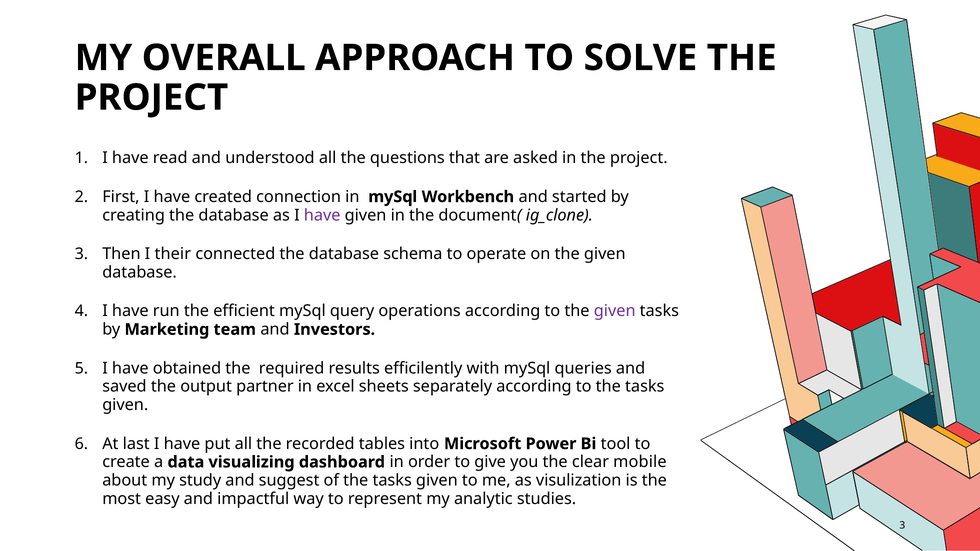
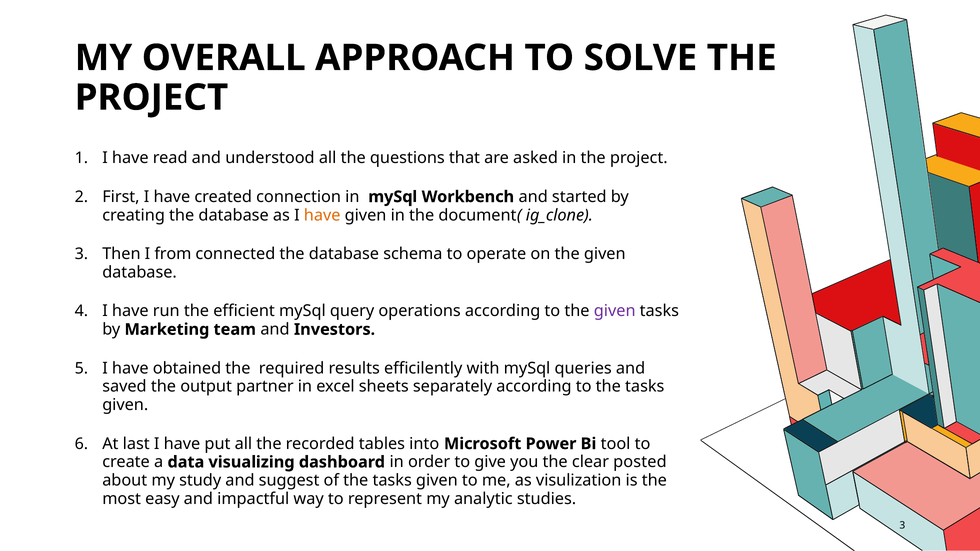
have at (322, 215) colour: purple -> orange
their: their -> from
mobile: mobile -> posted
